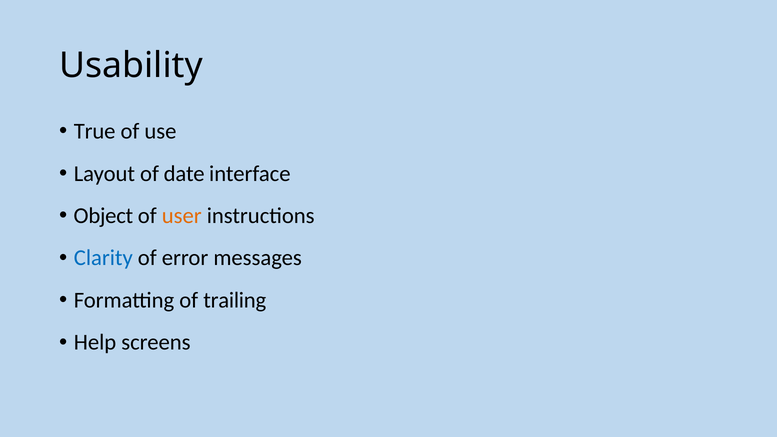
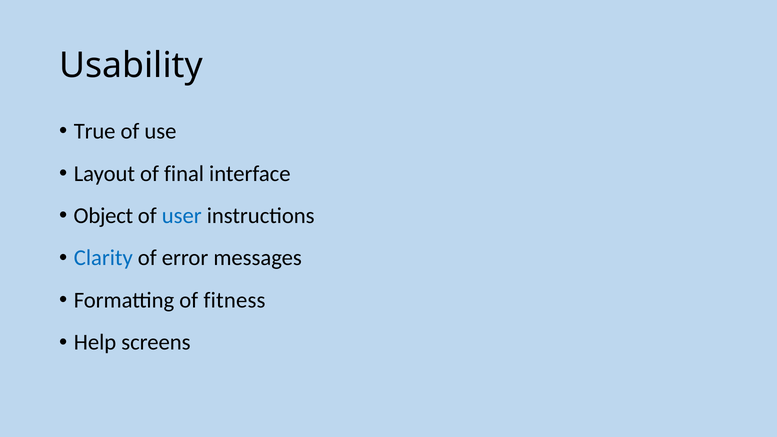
date: date -> final
user colour: orange -> blue
trailing: trailing -> fitness
